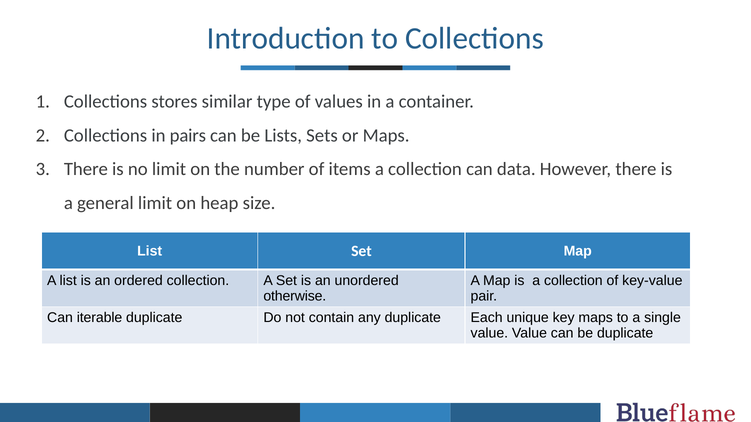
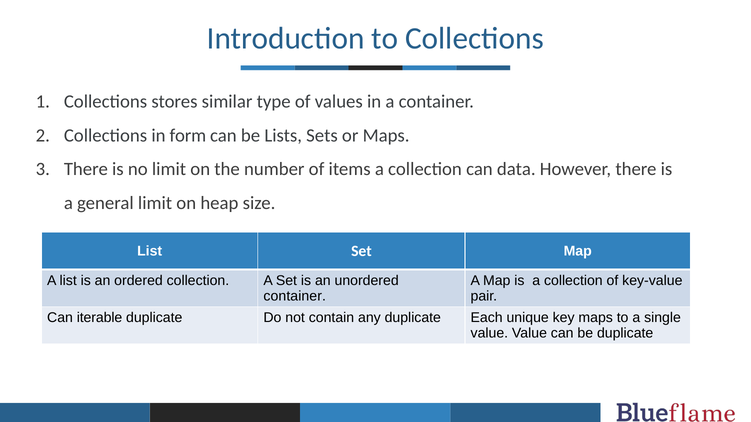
pairs: pairs -> form
otherwise at (295, 296): otherwise -> container
